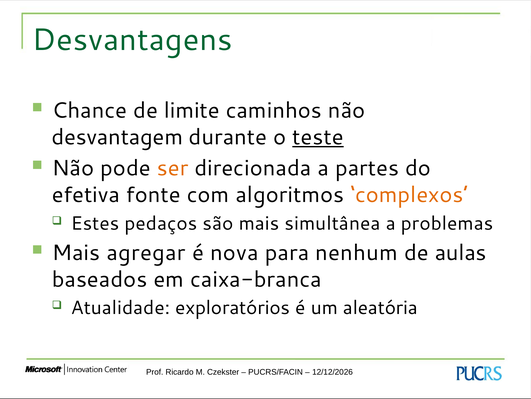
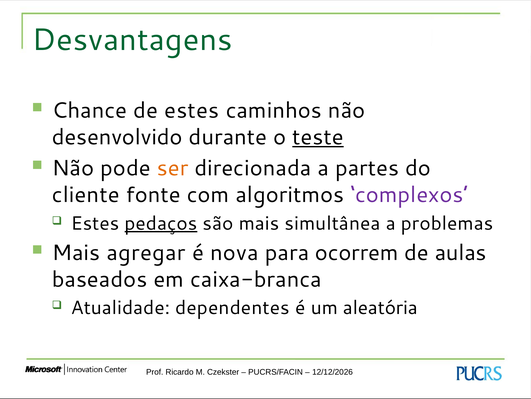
de limite: limite -> estes
desvantagem: desvantagem -> desenvolvido
efetiva: efetiva -> cliente
complexos colour: orange -> purple
pedaços underline: none -> present
nenhum: nenhum -> ocorrem
exploratórios: exploratórios -> dependentes
